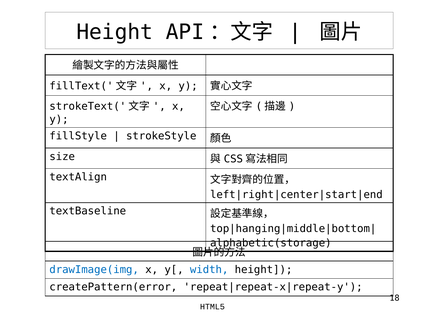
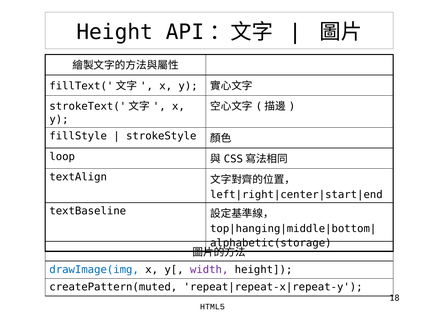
size: size -> loop
width colour: blue -> purple
createPattern(error: createPattern(error -> createPattern(muted
